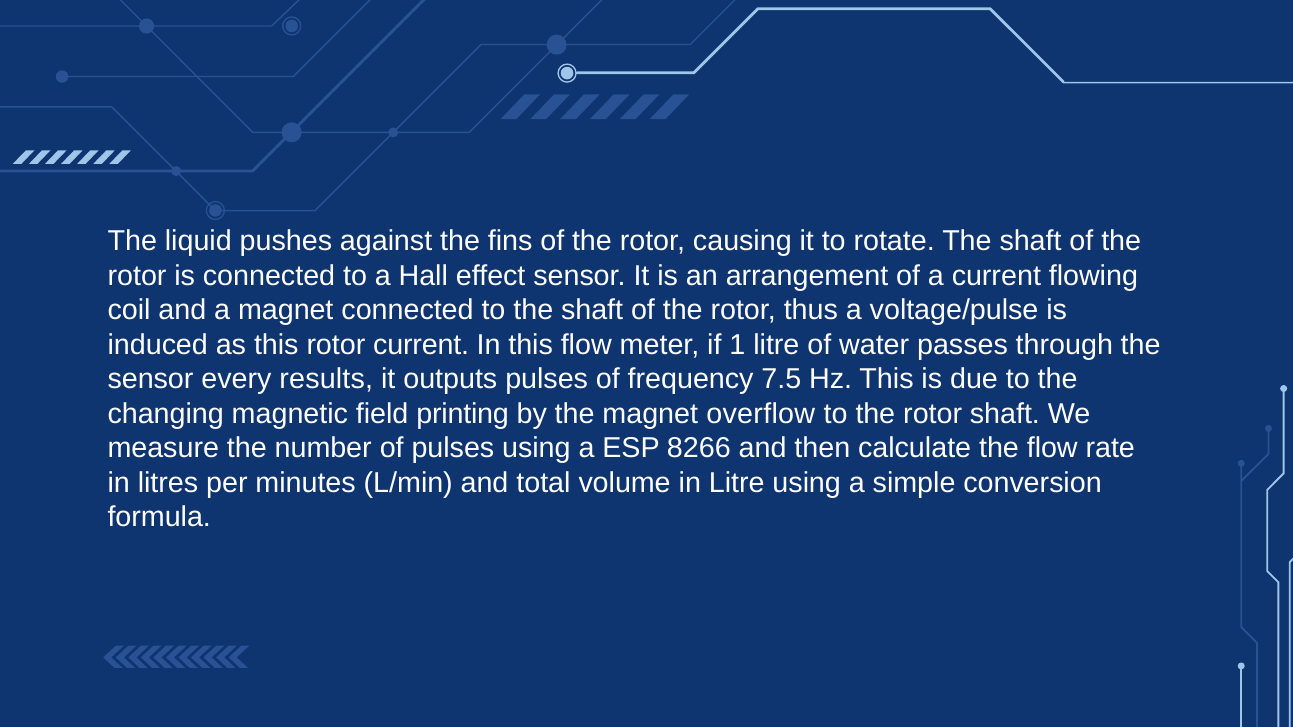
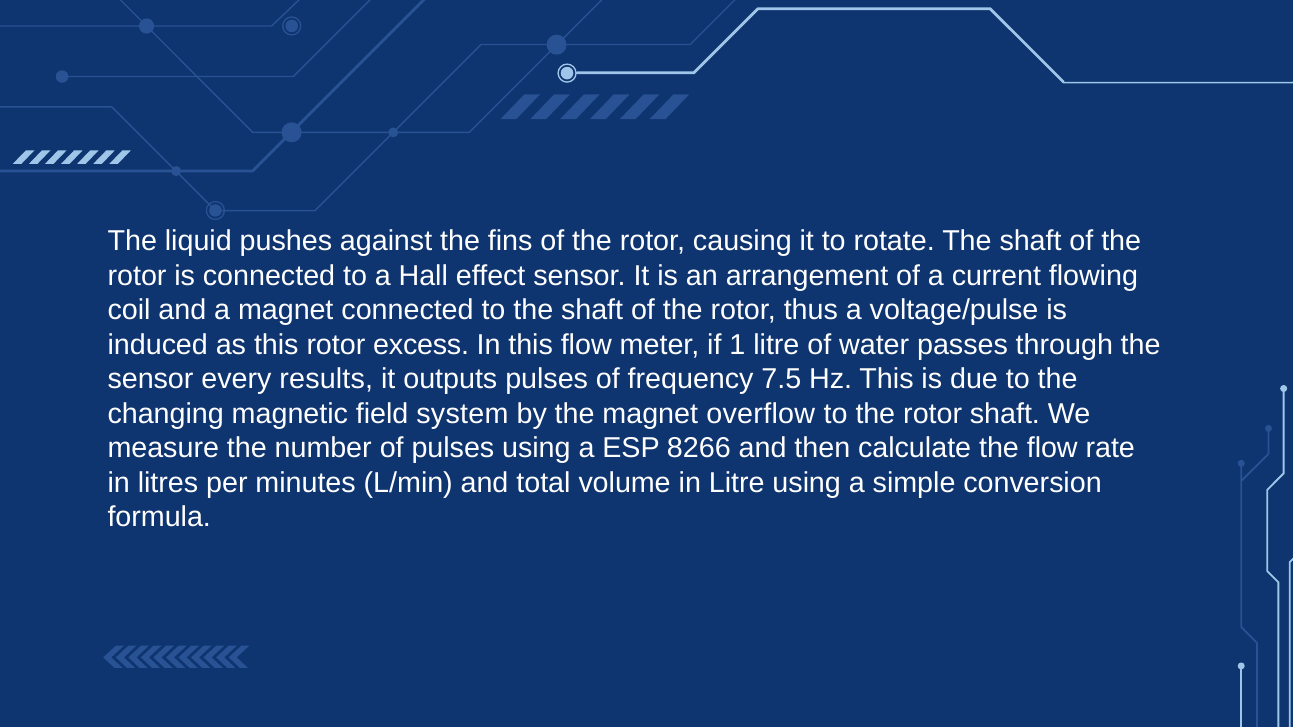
rotor current: current -> excess
printing: printing -> system
